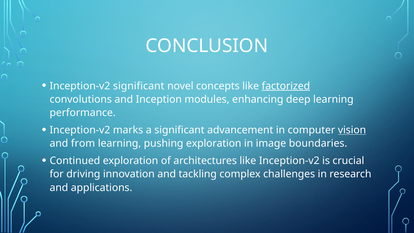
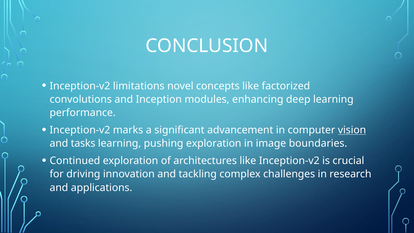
Inception-v2 significant: significant -> limitations
factorized underline: present -> none
from: from -> tasks
